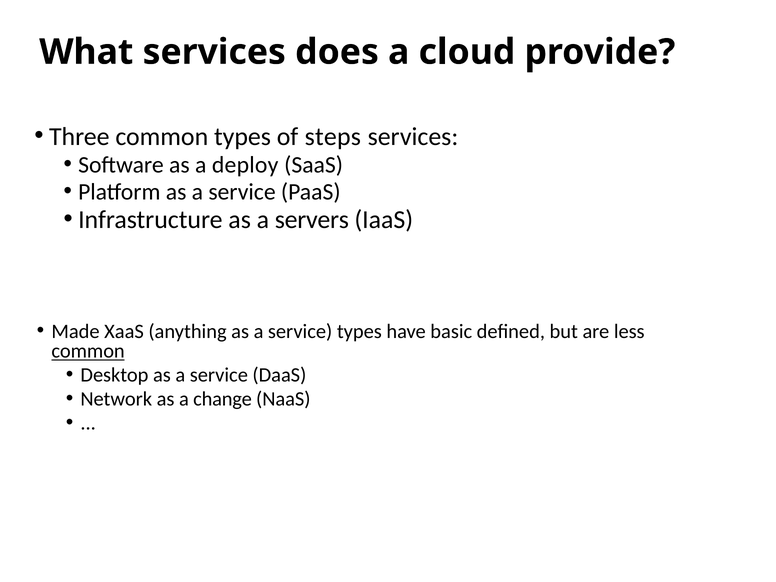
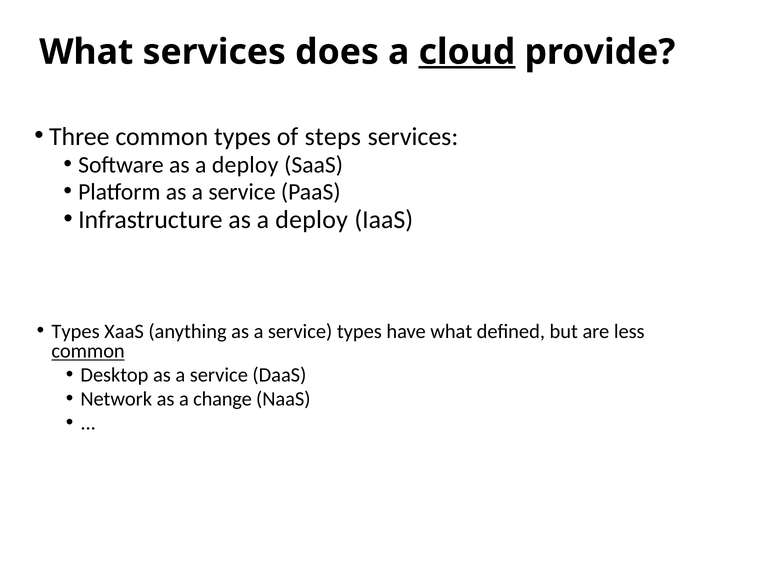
cloud underline: none -> present
Infrastructure as a servers: servers -> deploy
Made at (76, 331): Made -> Types
have basic: basic -> what
